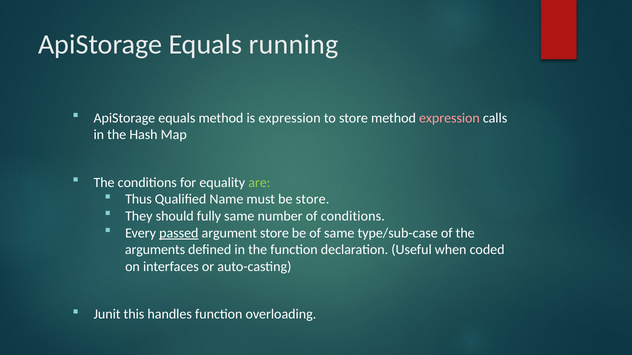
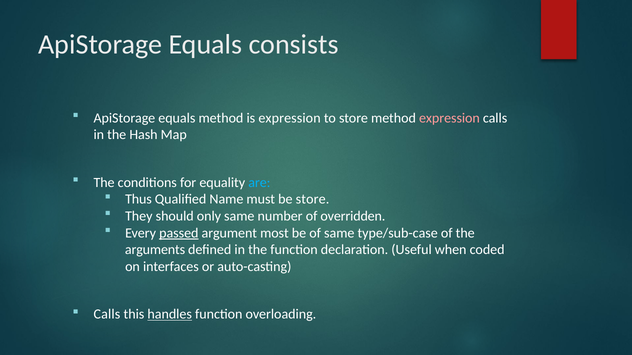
running: running -> consists
are colour: light green -> light blue
fully: fully -> only
of conditions: conditions -> overridden
argument store: store -> most
Junit at (107, 315): Junit -> Calls
handles underline: none -> present
